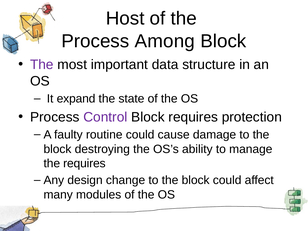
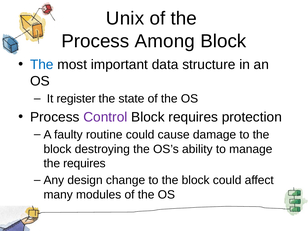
Host: Host -> Unix
The at (42, 65) colour: purple -> blue
expand: expand -> register
